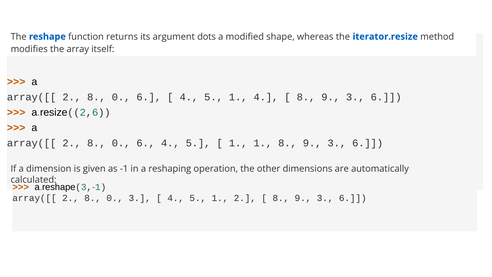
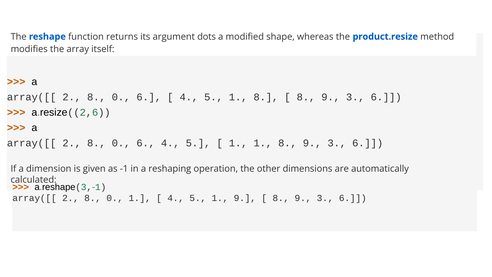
iterator.resize: iterator.resize -> product.resize
5 1 4: 4 -> 8
0 3: 3 -> 1
1 2: 2 -> 9
